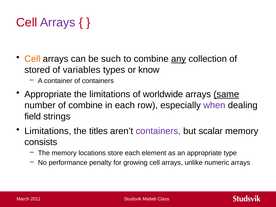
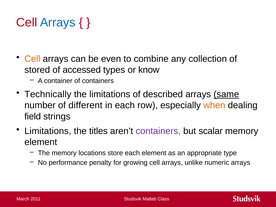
Arrays at (58, 22) colour: purple -> blue
such: such -> even
any underline: present -> none
variables: variables -> accessed
Appropriate at (48, 94): Appropriate -> Technically
worldwide: worldwide -> described
of combine: combine -> different
when colour: purple -> orange
consists at (41, 142): consists -> element
